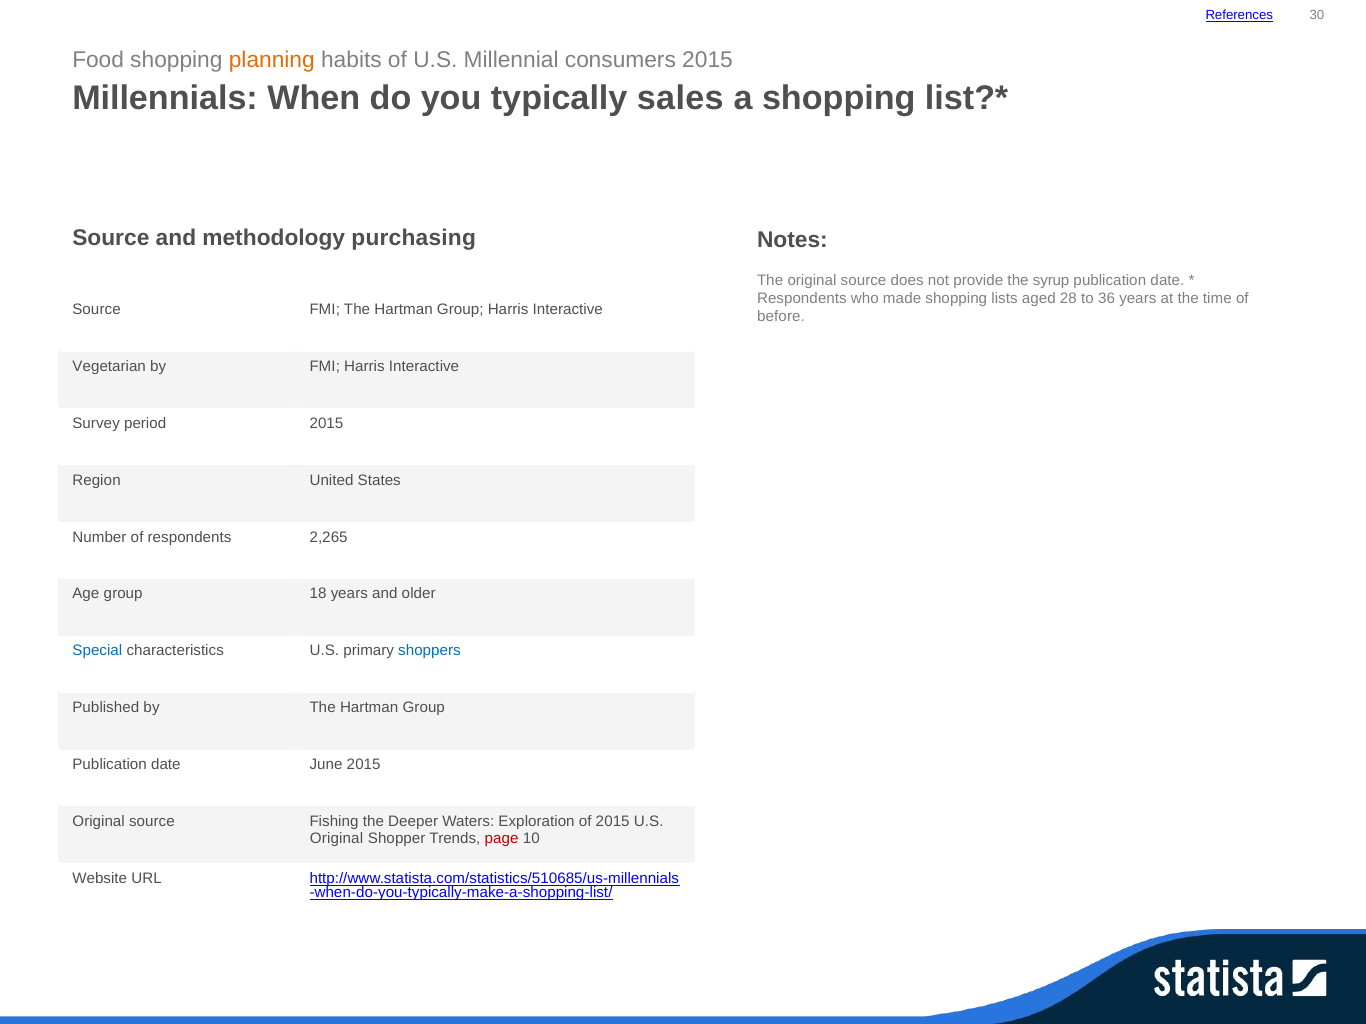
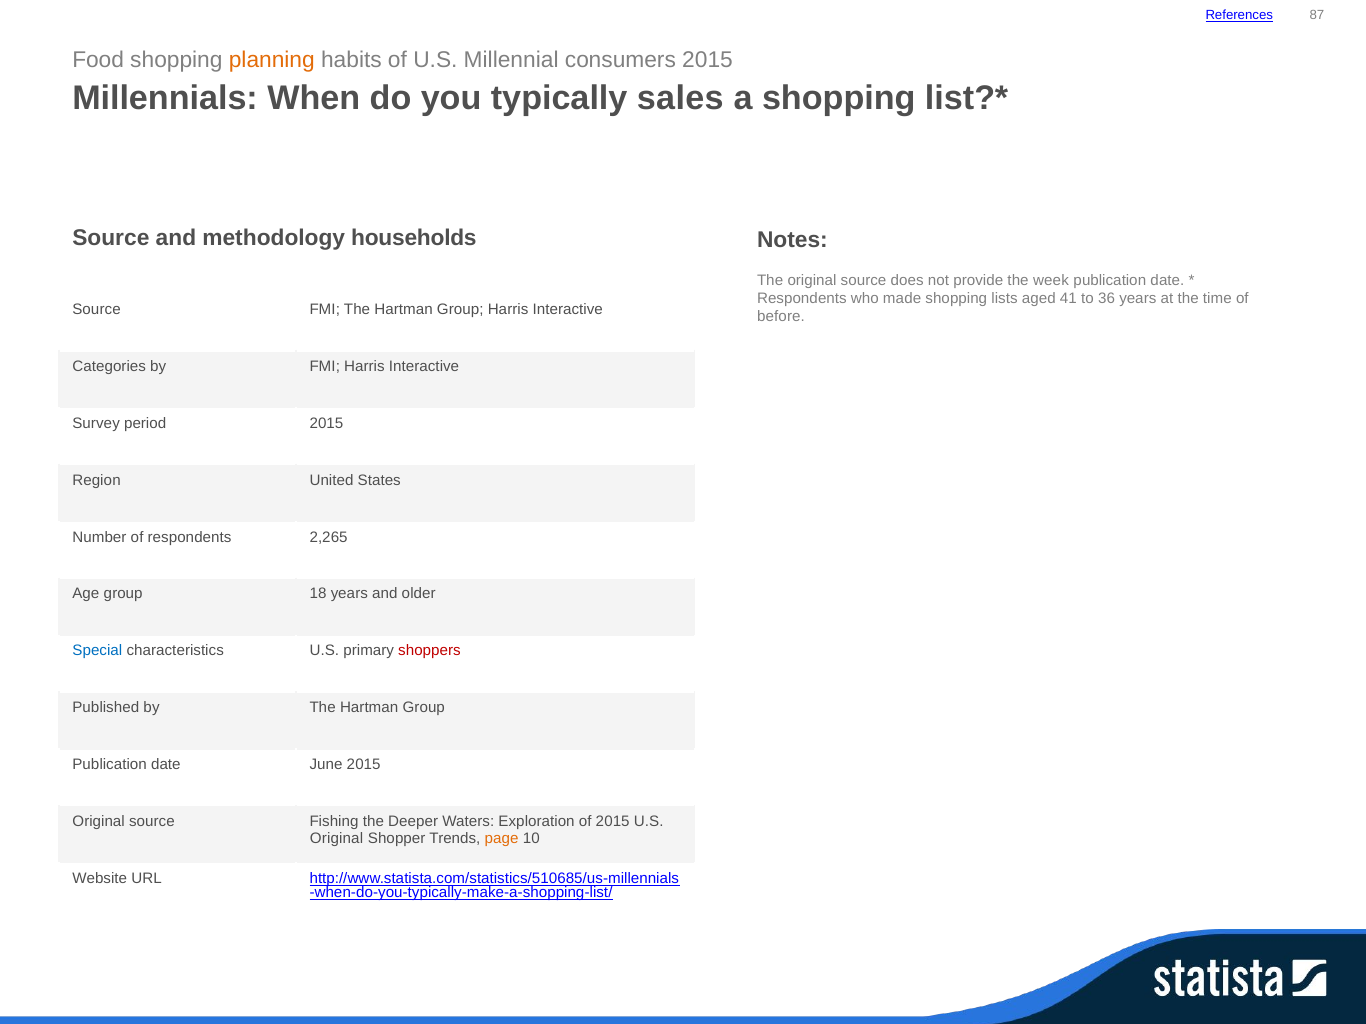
30: 30 -> 87
purchasing: purchasing -> households
syrup: syrup -> week
28: 28 -> 41
Vegetarian: Vegetarian -> Categories
shoppers colour: blue -> red
page colour: red -> orange
